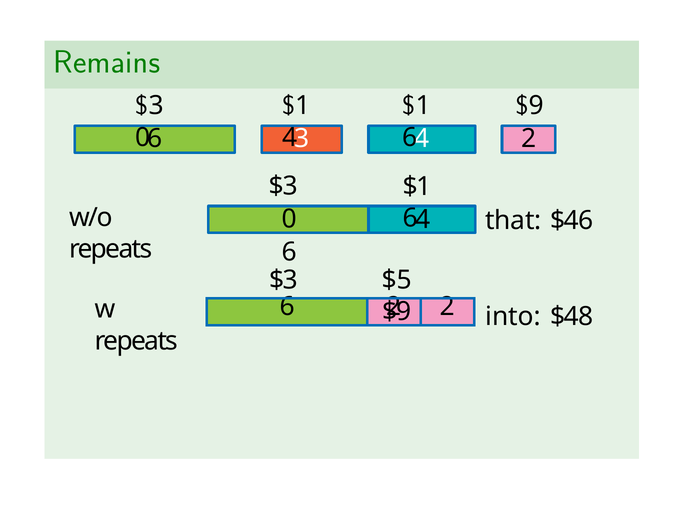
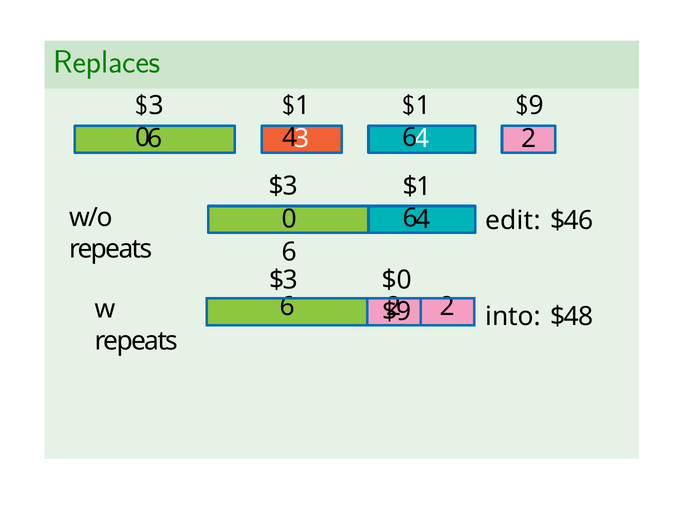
Remains: Remains -> Replaces
that: that -> edit
$5: $5 -> $0
